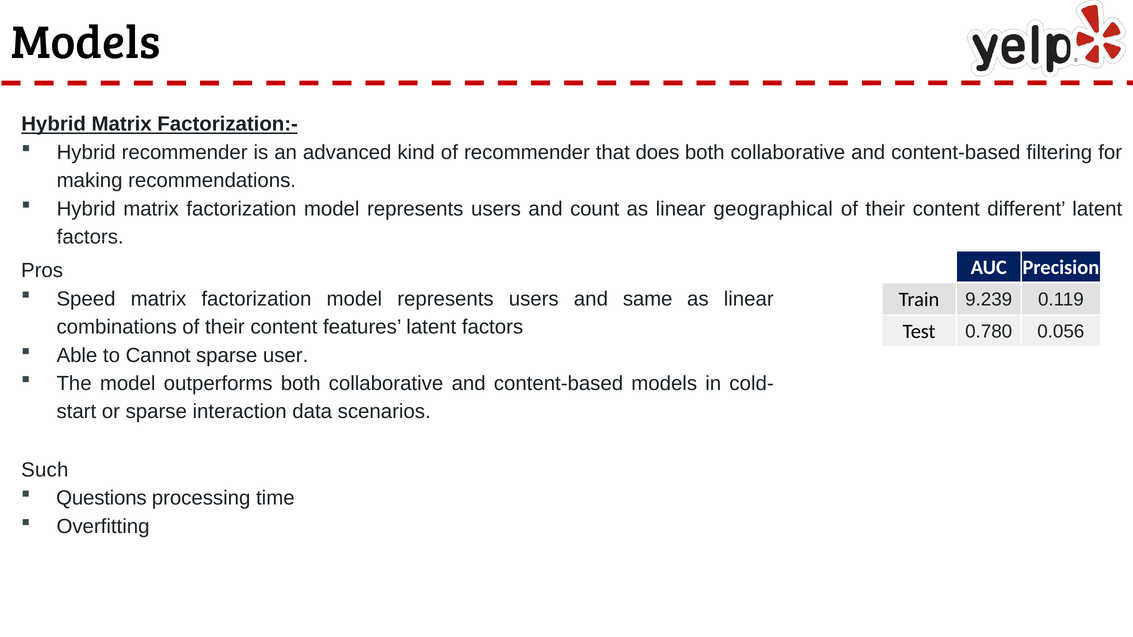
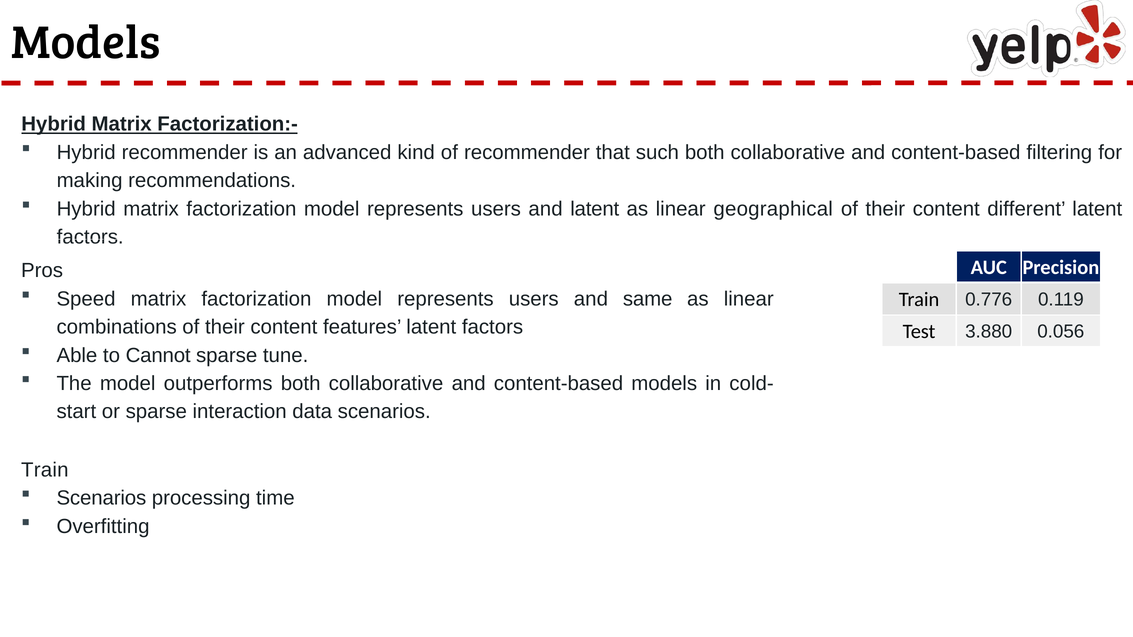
does: does -> such
and count: count -> latent
9.239: 9.239 -> 0.776
0.780: 0.780 -> 3.880
user: user -> tune
Such at (45, 470): Such -> Train
Questions at (101, 498): Questions -> Scenarios
